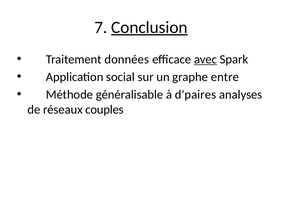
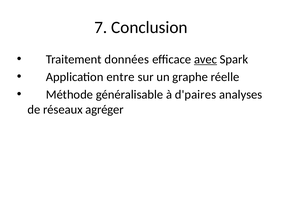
Conclusion underline: present -> none
social: social -> entre
entre: entre -> réelle
couples: couples -> agréger
